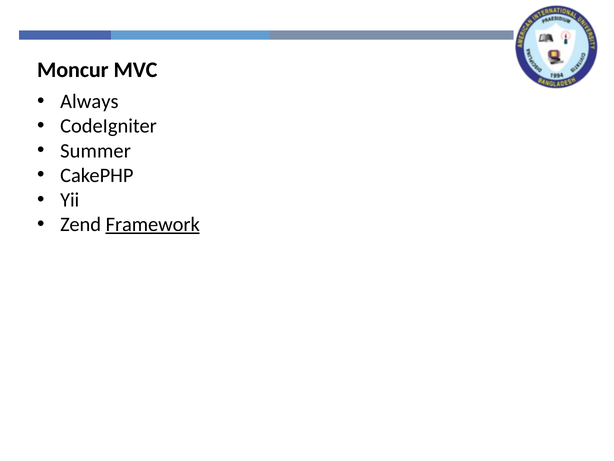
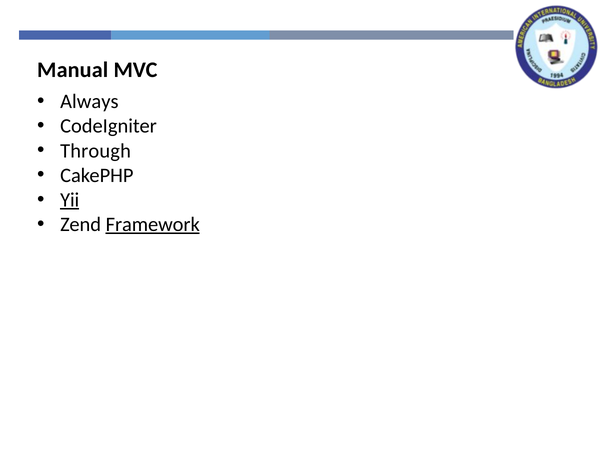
Moncur: Moncur -> Manual
Summer: Summer -> Through
Yii underline: none -> present
